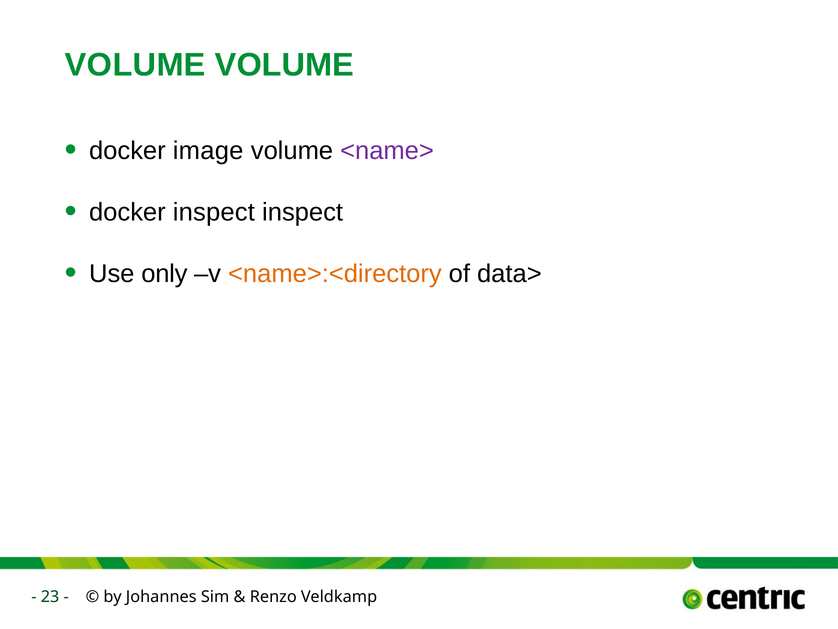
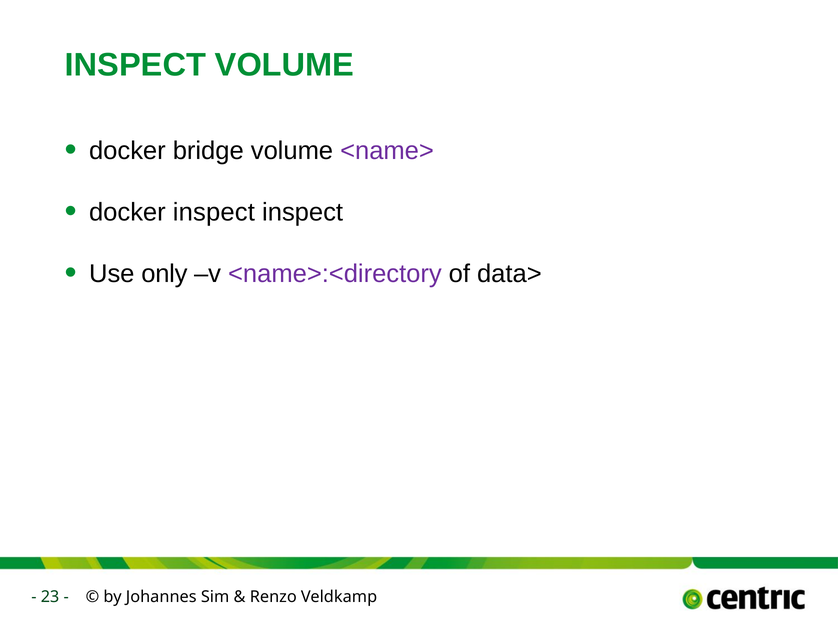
VOLUME at (135, 65): VOLUME -> INSPECT
image: image -> bridge
<name>:<directory colour: orange -> purple
